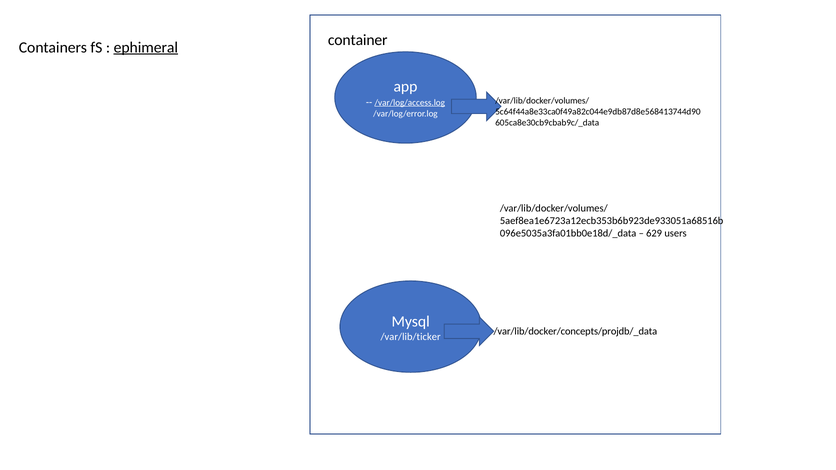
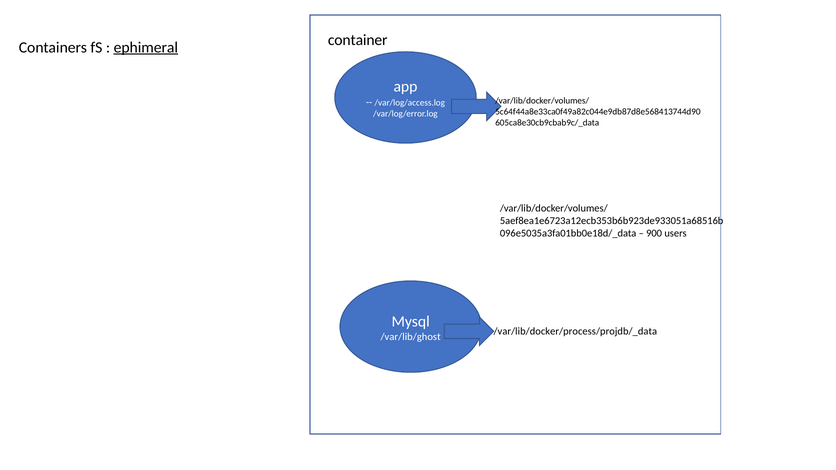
/var/log/access.log underline: present -> none
629: 629 -> 900
/var/lib/docker/concepts/projdb/_data: /var/lib/docker/concepts/projdb/_data -> /var/lib/docker/process/projdb/_data
/var/lib/ticker: /var/lib/ticker -> /var/lib/ghost
